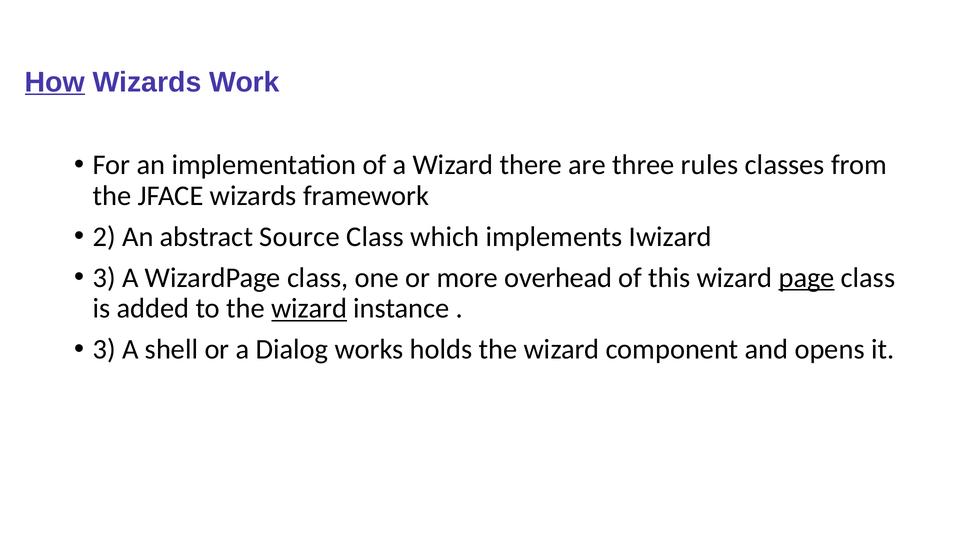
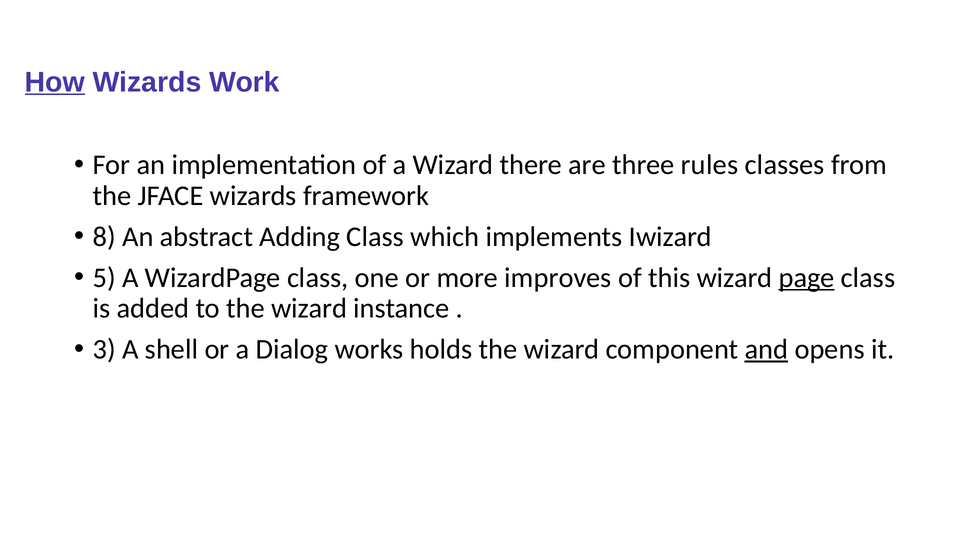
2: 2 -> 8
Source: Source -> Adding
3 at (104, 278): 3 -> 5
overhead: overhead -> improves
wizard at (309, 308) underline: present -> none
and underline: none -> present
